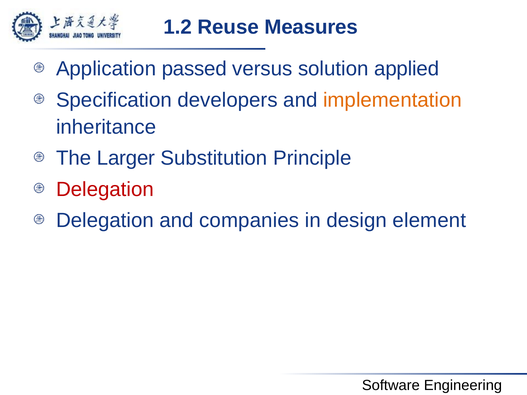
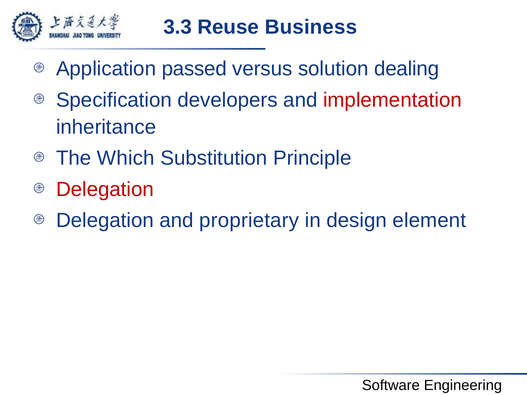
1.2: 1.2 -> 3.3
Measures: Measures -> Business
applied: applied -> dealing
implementation colour: orange -> red
Larger: Larger -> Which
companies: companies -> proprietary
